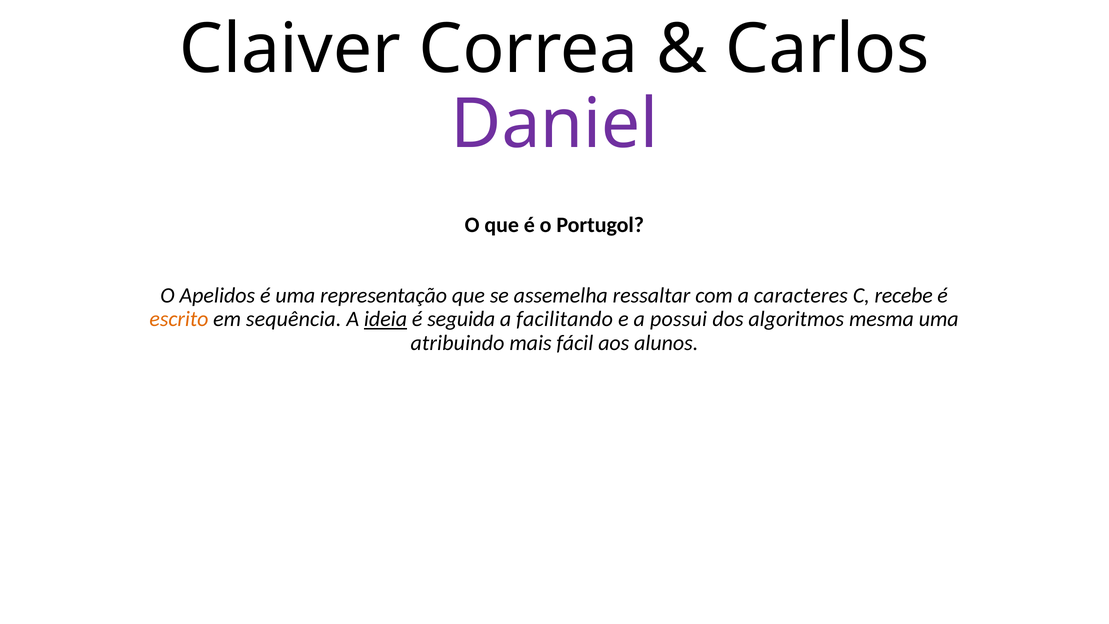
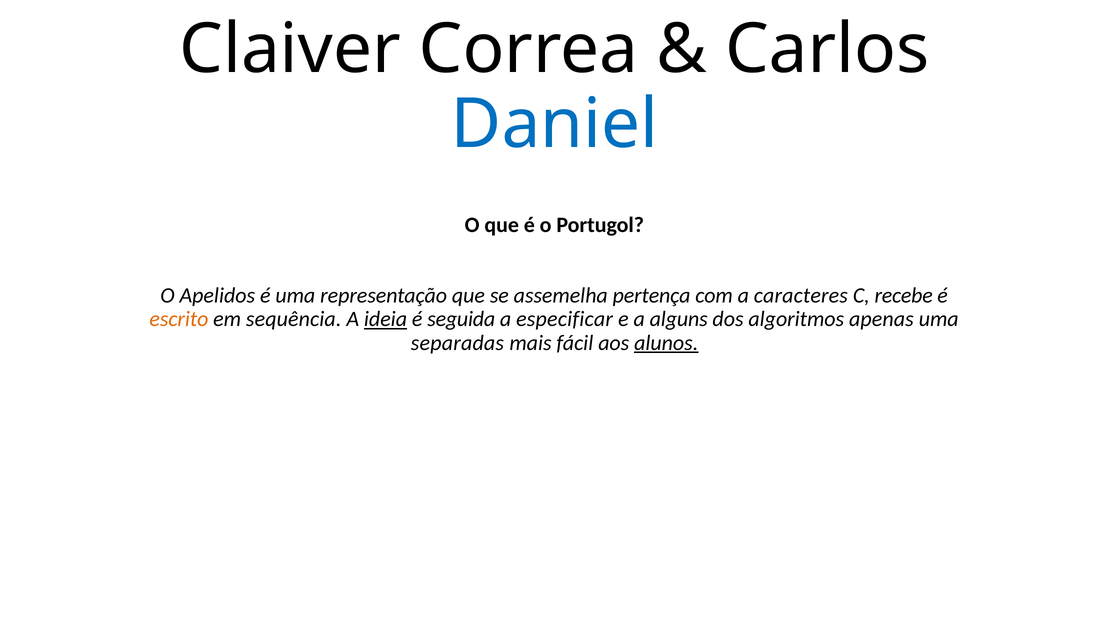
Daniel colour: purple -> blue
ressaltar: ressaltar -> pertença
facilitando: facilitando -> especificar
possui: possui -> alguns
mesma: mesma -> apenas
atribuindo: atribuindo -> separadas
alunos underline: none -> present
